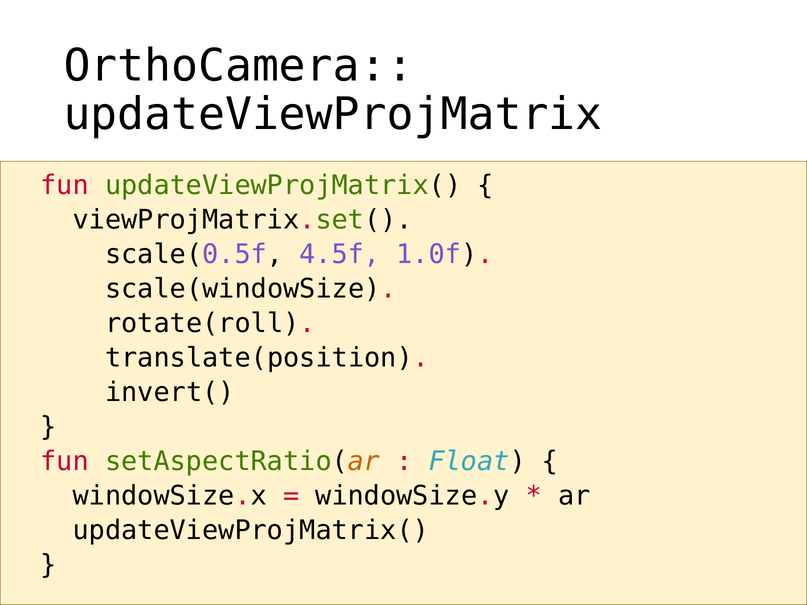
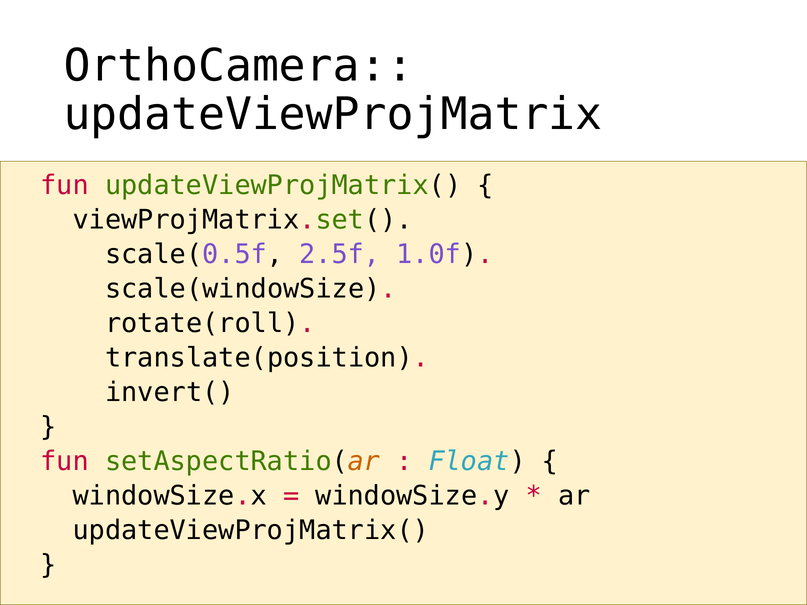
4.5f: 4.5f -> 2.5f
